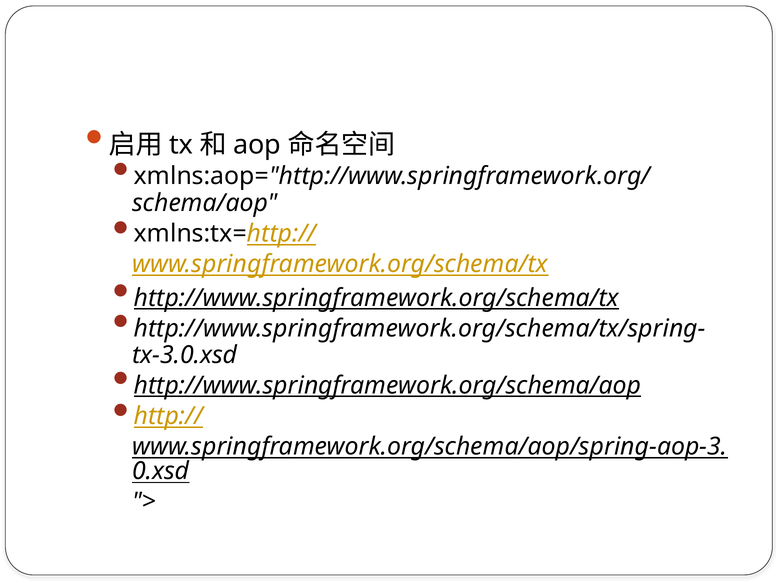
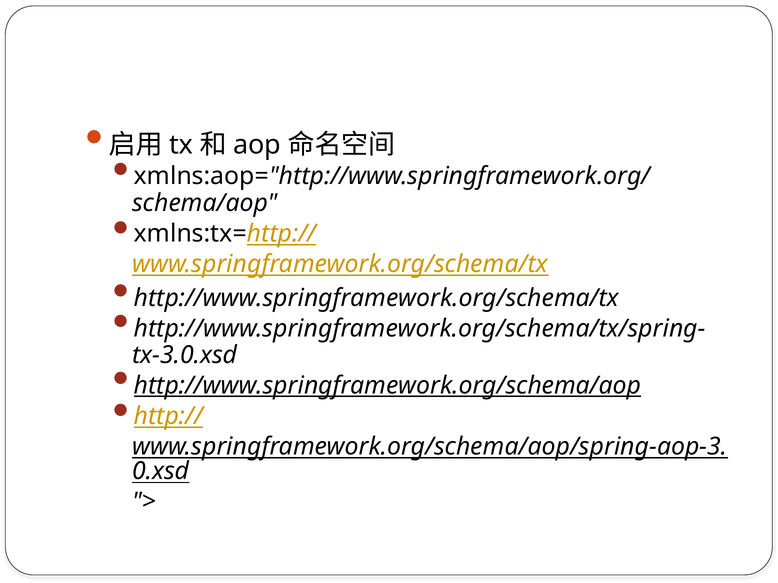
http://www.springframework.org/schema/tx underline: present -> none
